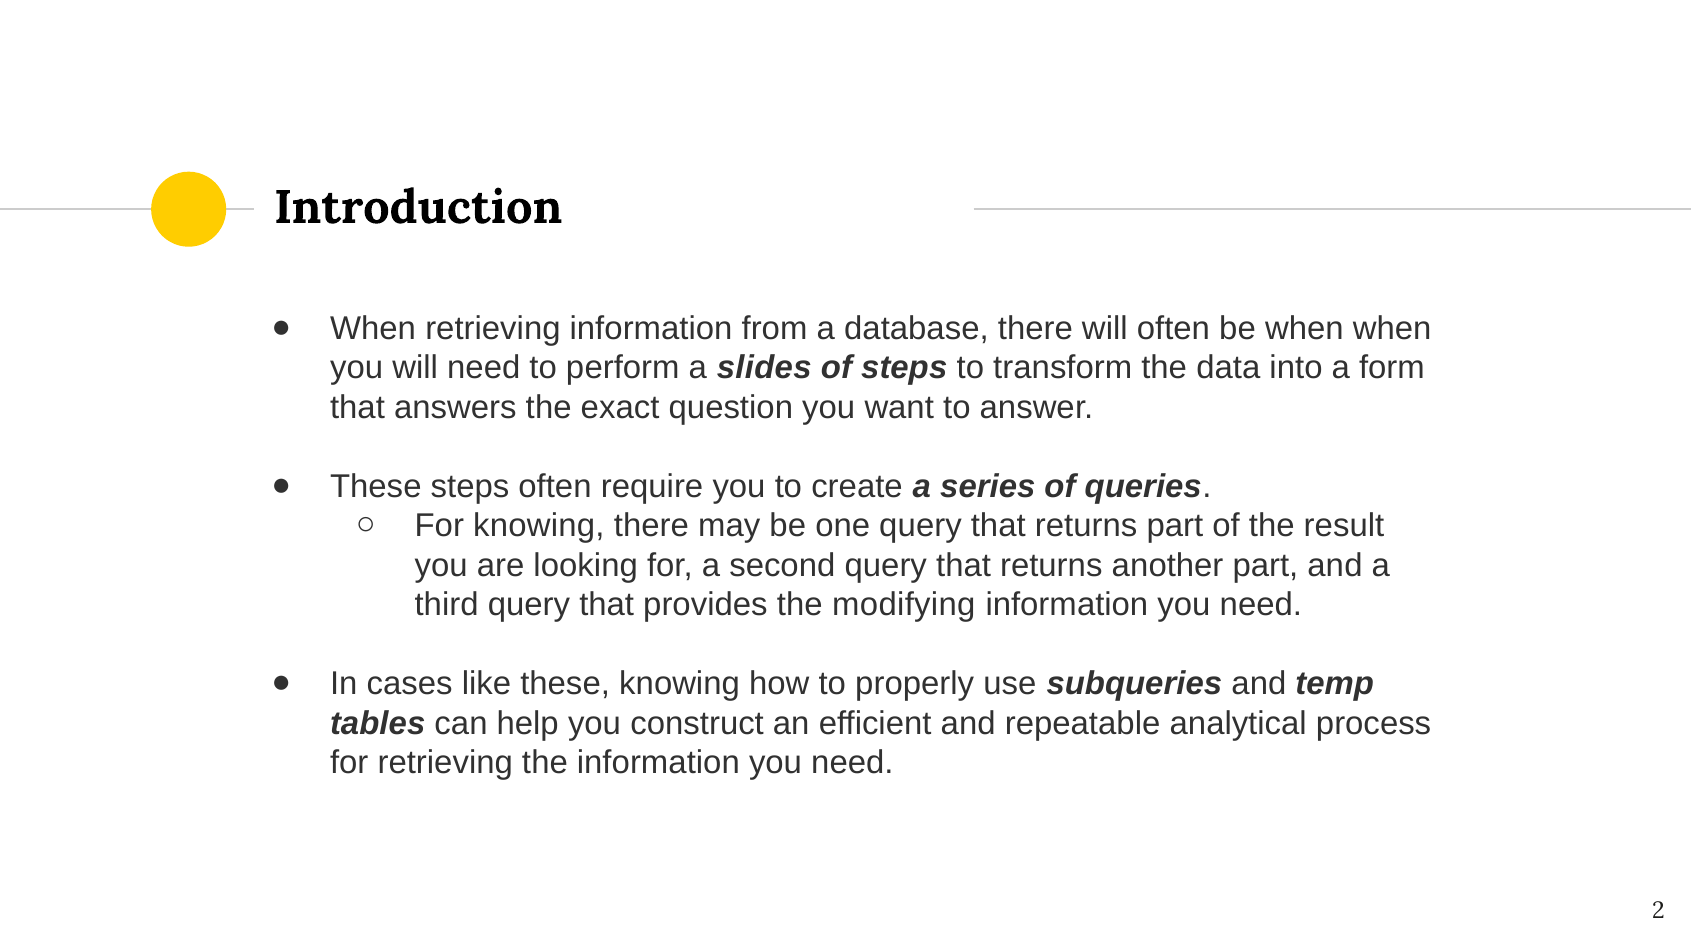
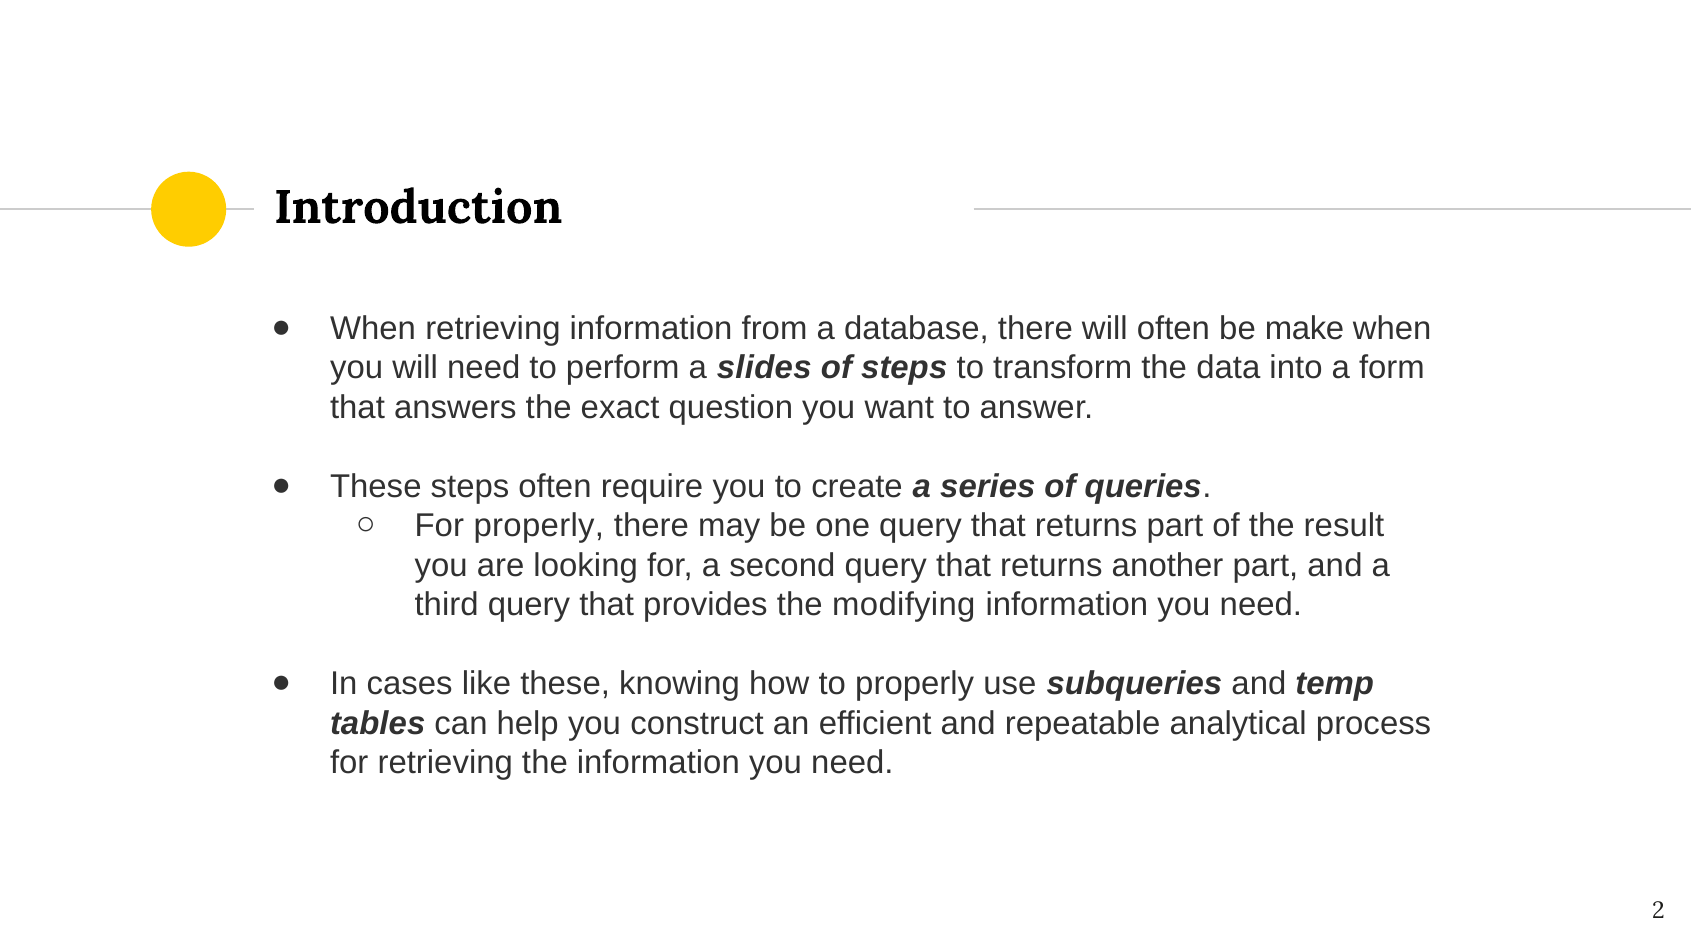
be when: when -> make
For knowing: knowing -> properly
